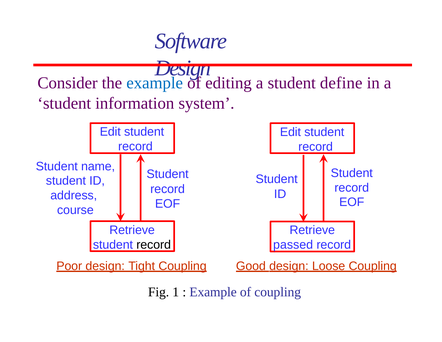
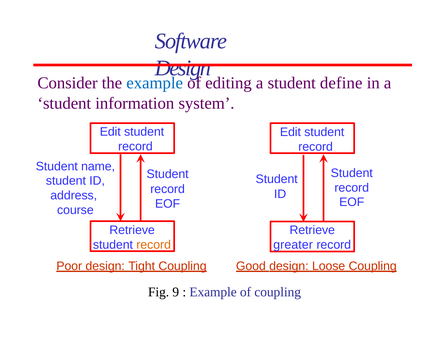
record at (154, 244) colour: black -> orange
passed: passed -> greater
1: 1 -> 9
